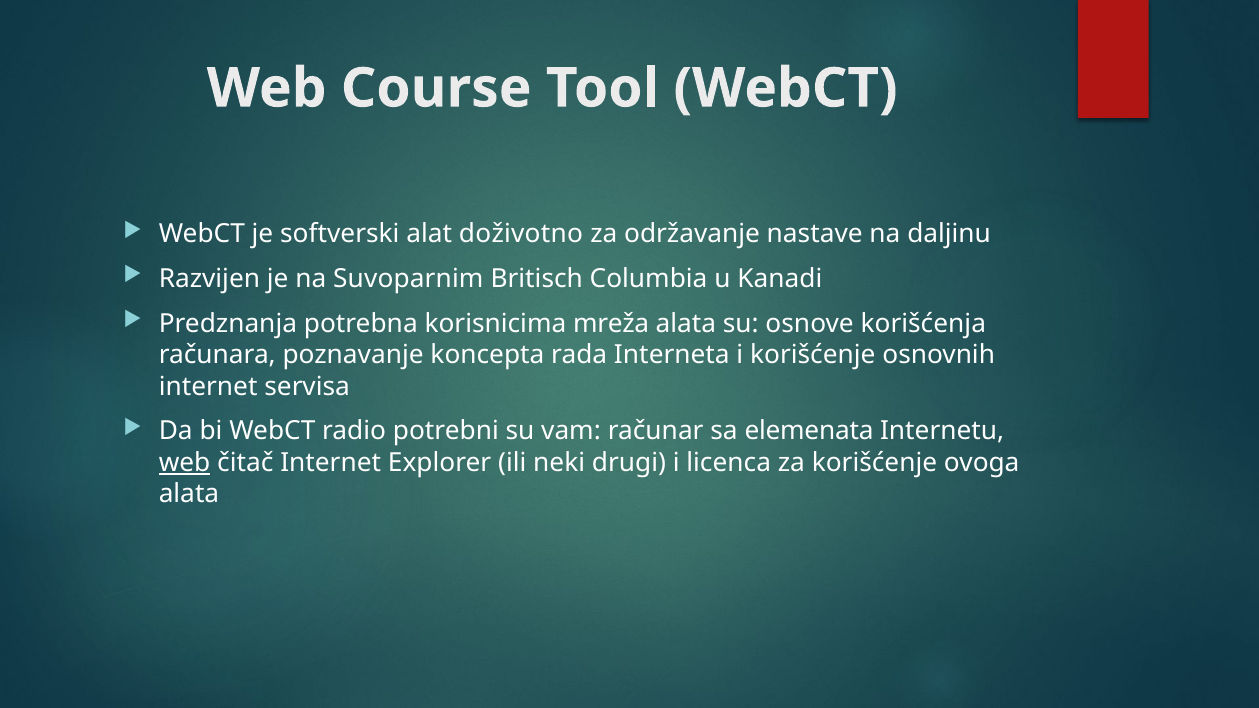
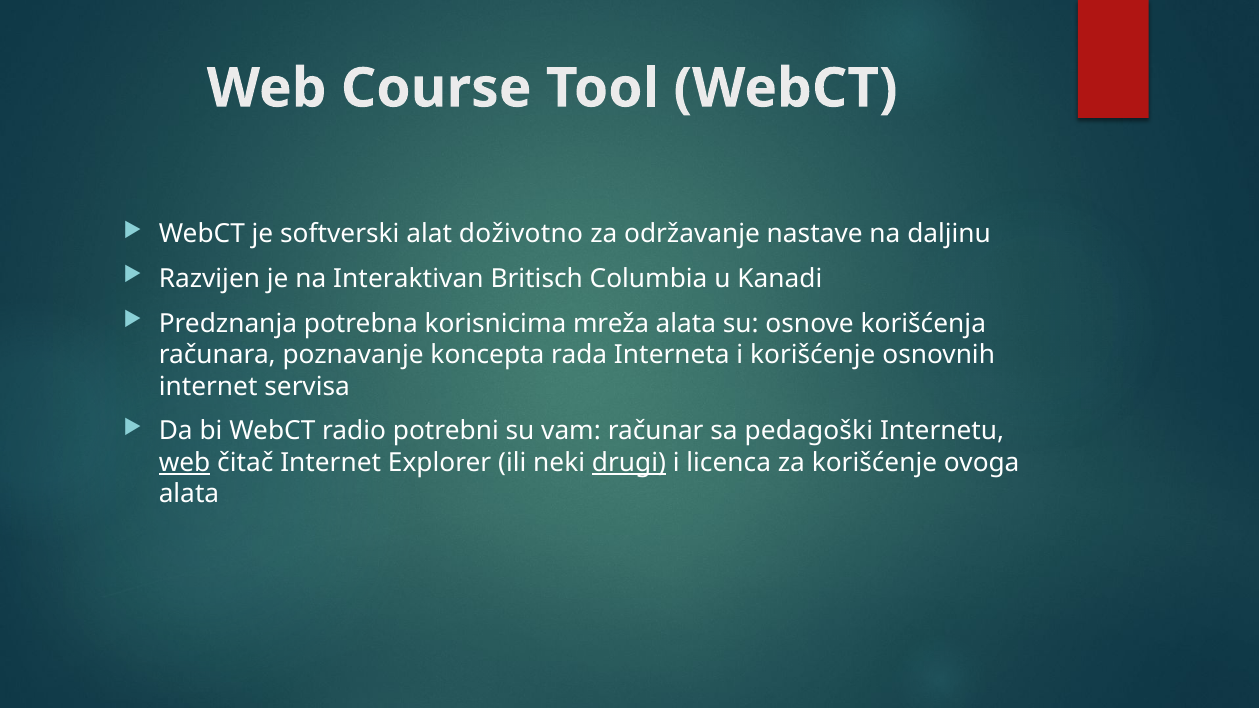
Suvoparnim: Suvoparnim -> Interaktivan
elemenata: elemenata -> pedagoški
drugi underline: none -> present
